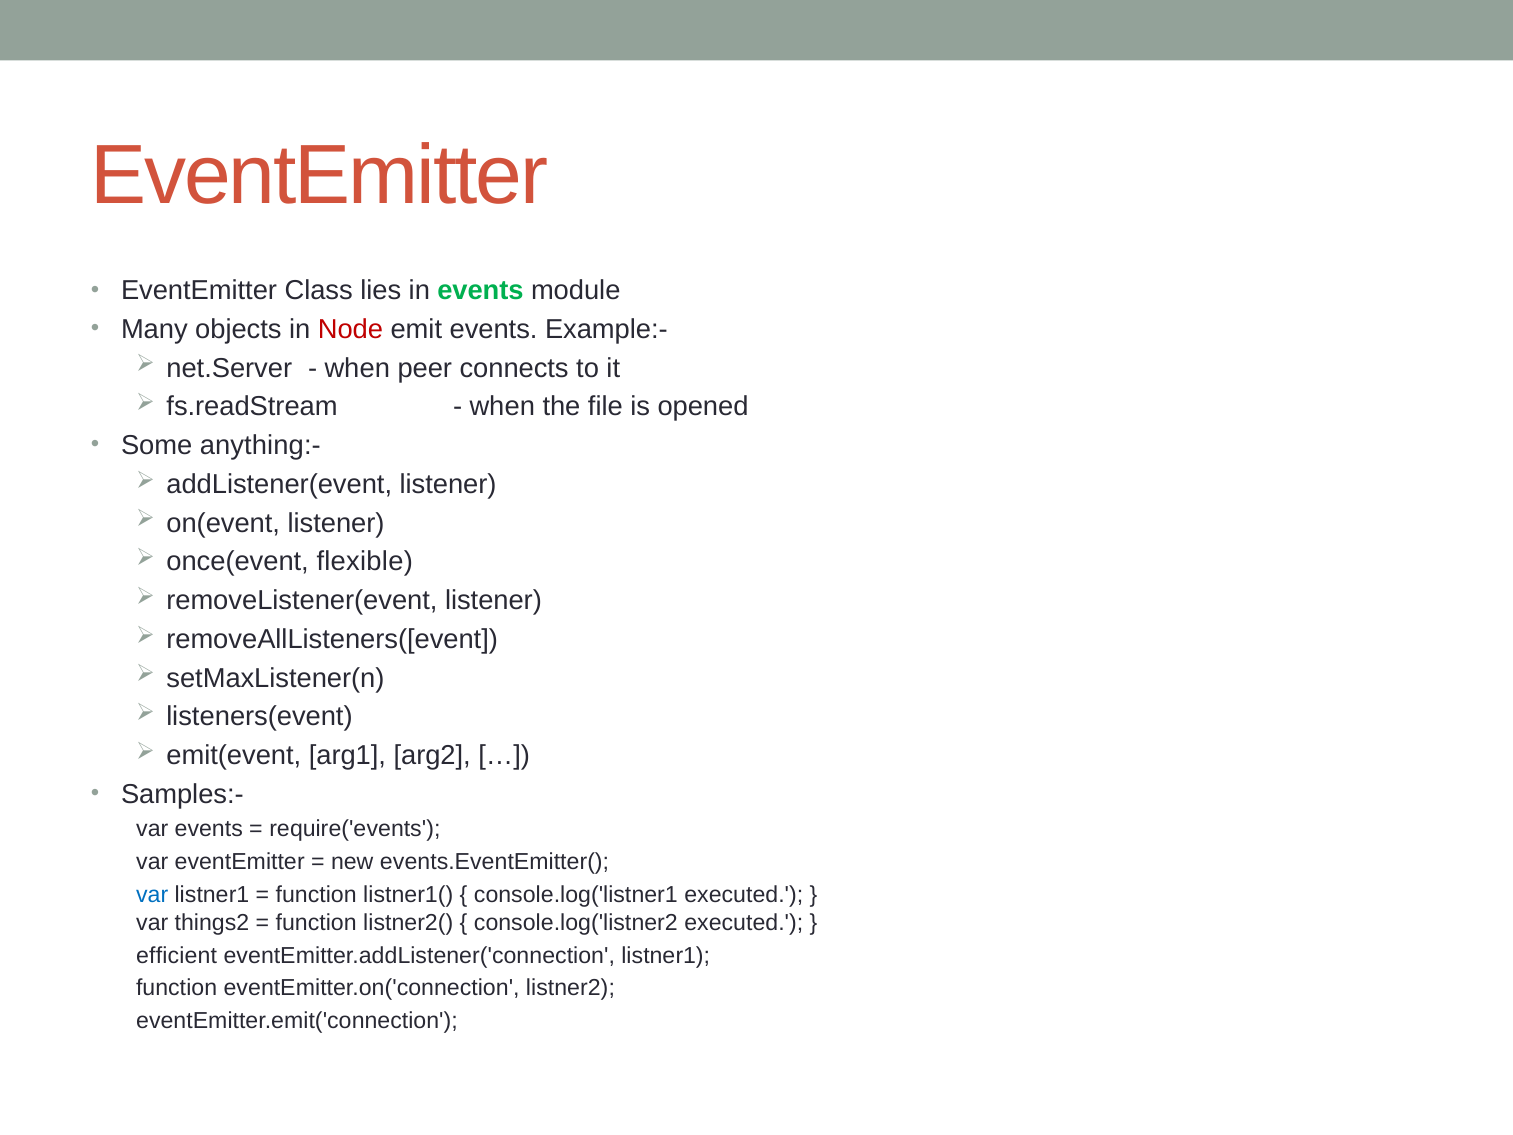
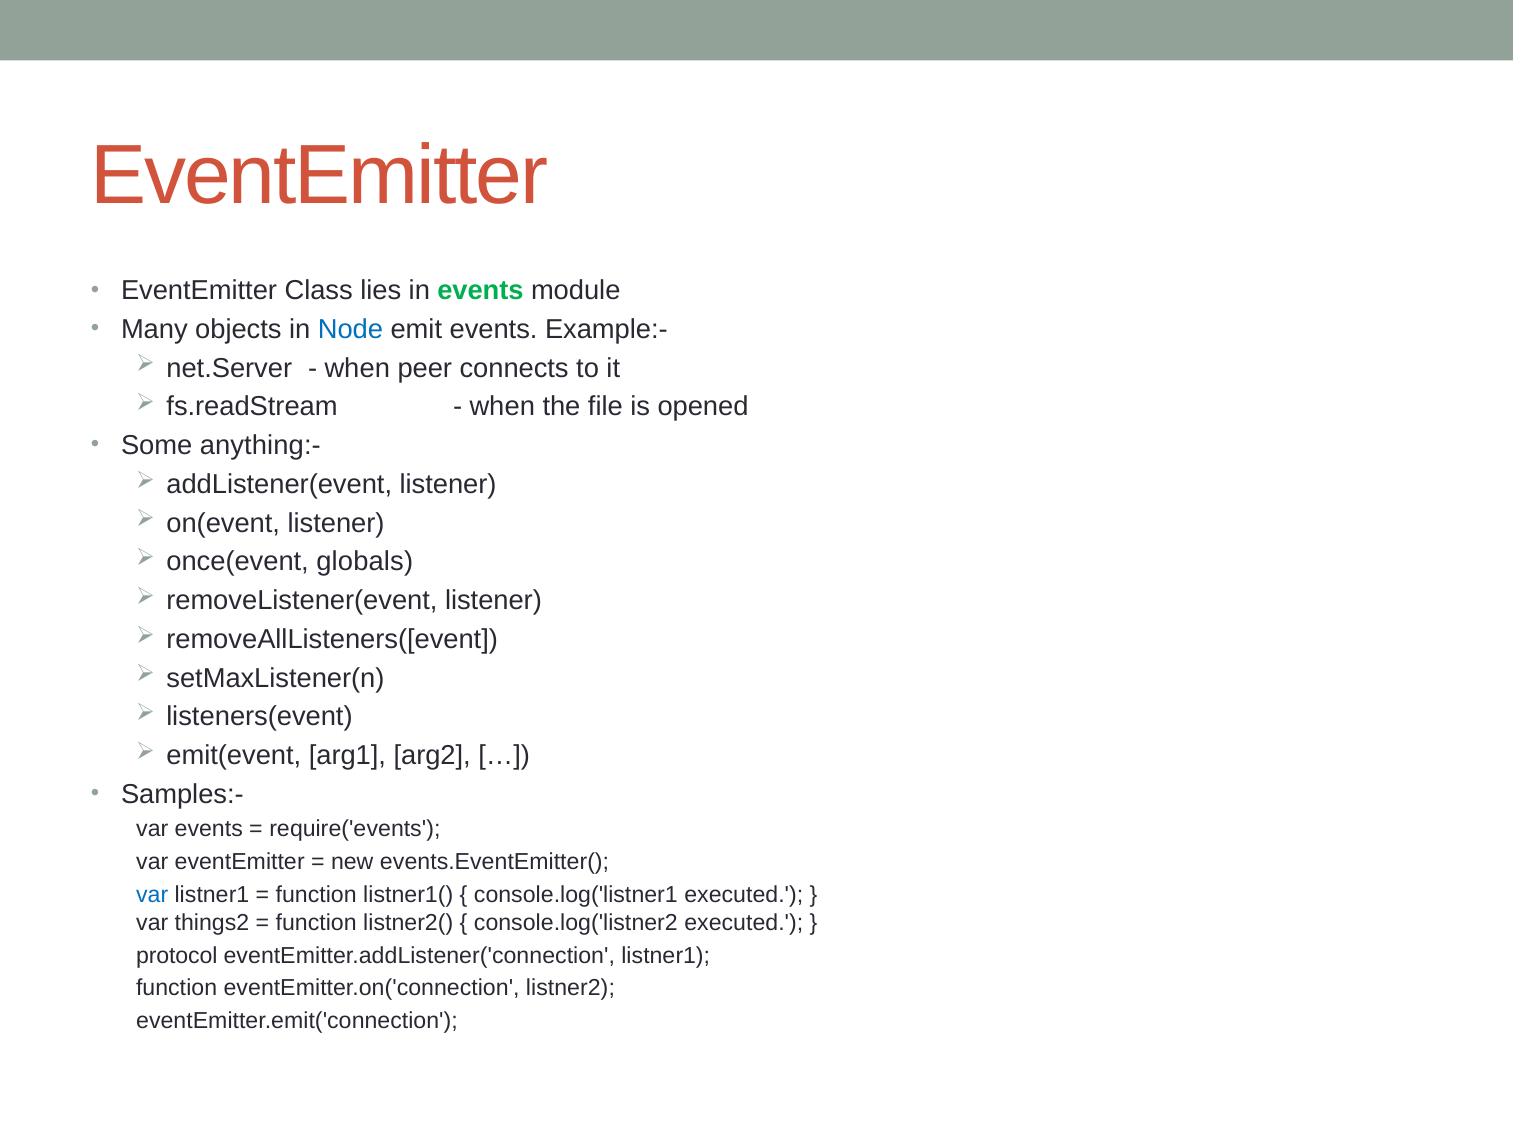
Node colour: red -> blue
flexible: flexible -> globals
efficient: efficient -> protocol
